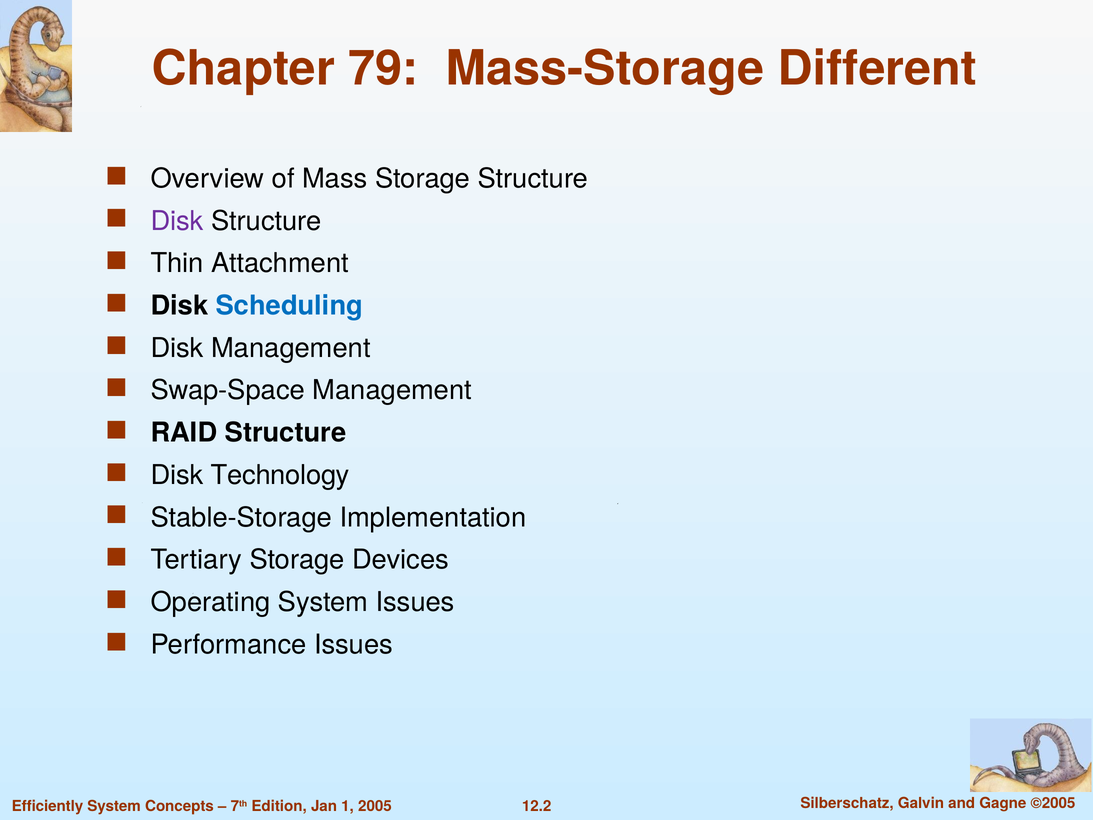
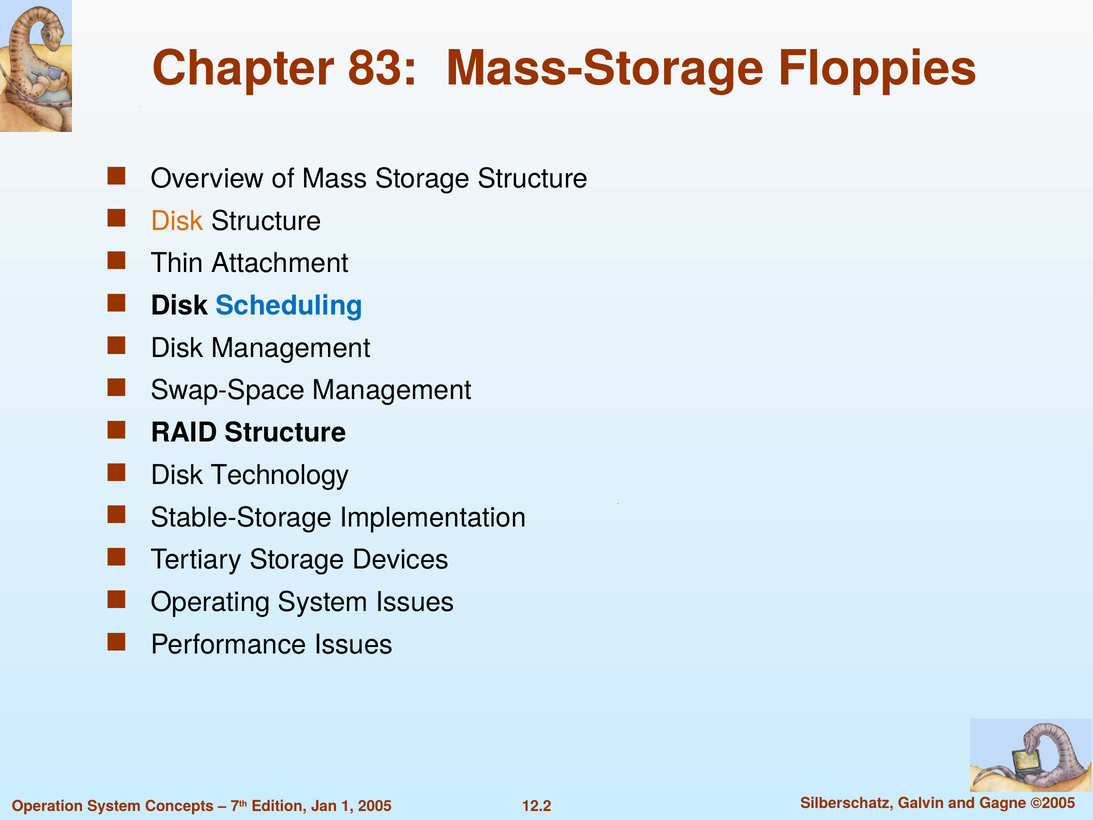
79: 79 -> 83
Different: Different -> Floppies
Disk at (177, 221) colour: purple -> orange
Efficiently: Efficiently -> Operation
